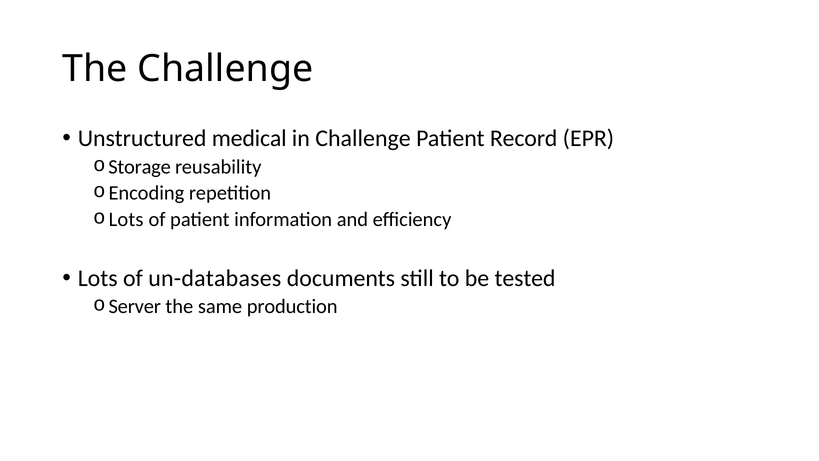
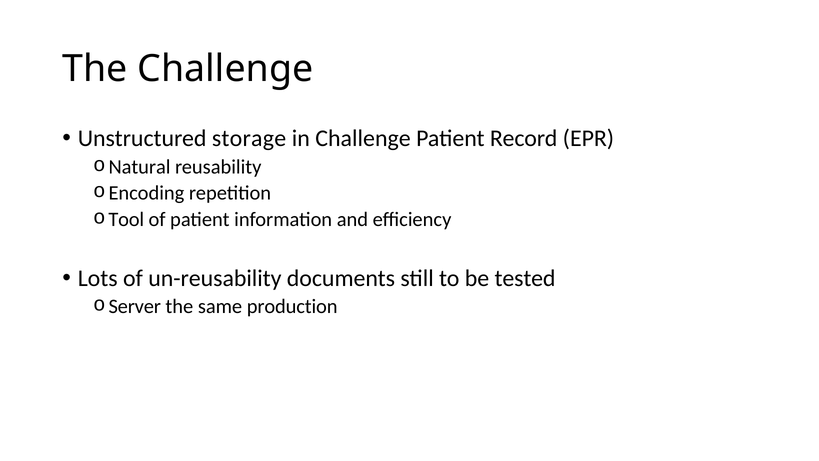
medical: medical -> storage
Storage: Storage -> Natural
Lots at (126, 219): Lots -> Tool
un-databases: un-databases -> un-reusability
